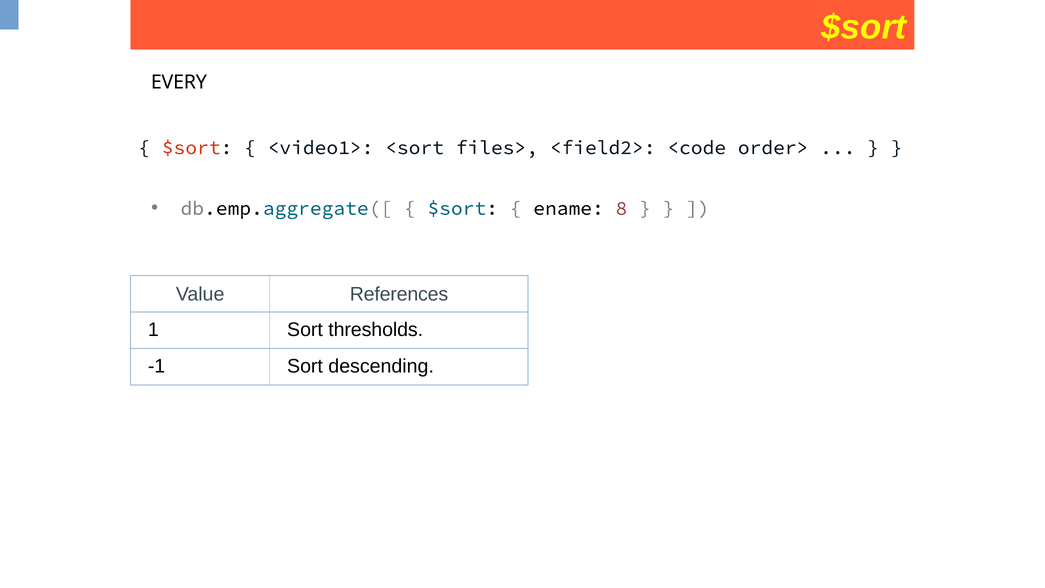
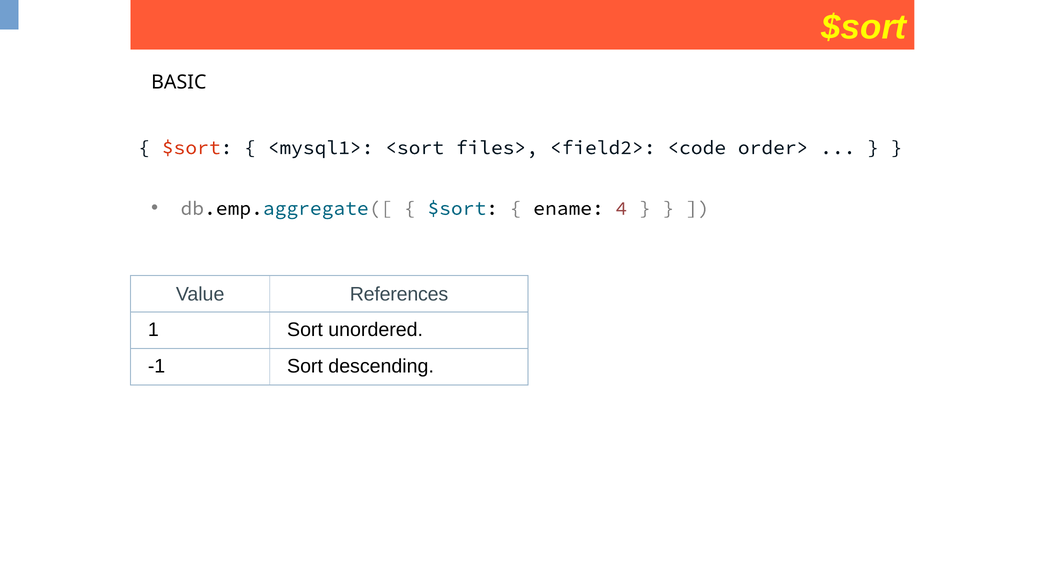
EVERY: EVERY -> BASIC
<video1>: <video1> -> <mysql1>
8: 8 -> 4
thresholds: thresholds -> unordered
